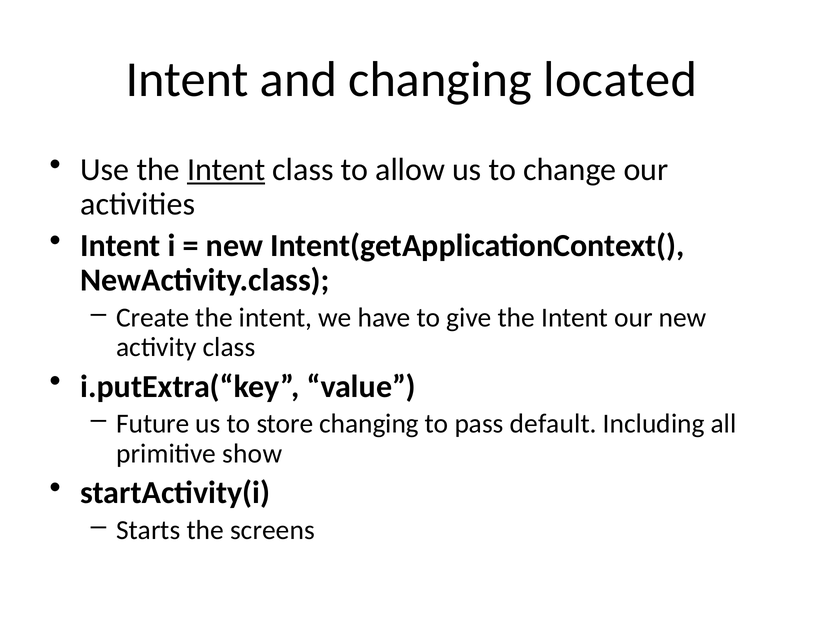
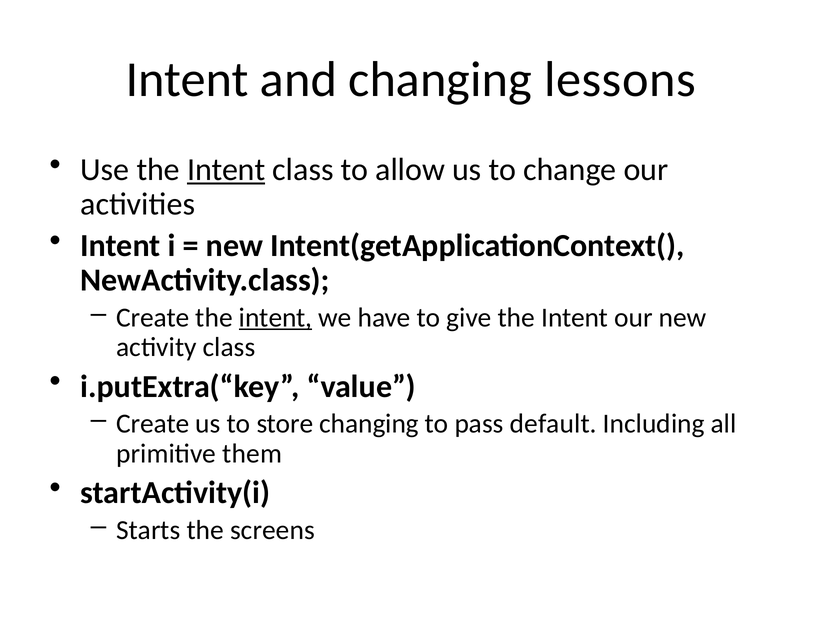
located: located -> lessons
intent at (276, 318) underline: none -> present
Future at (153, 424): Future -> Create
show: show -> them
